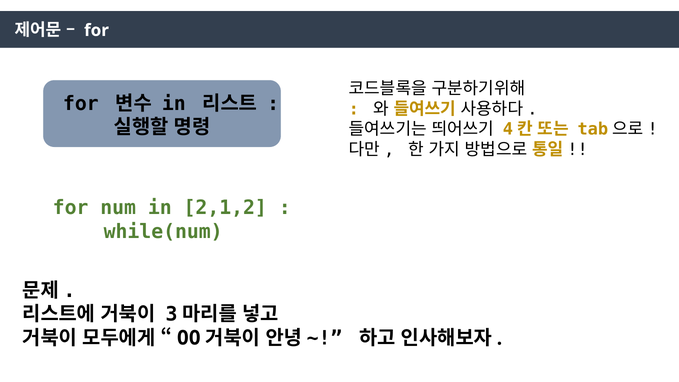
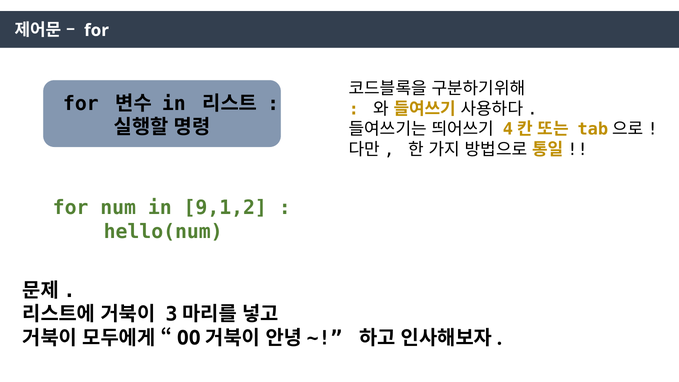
2,1,2: 2,1,2 -> 9,1,2
while(num: while(num -> hello(num
